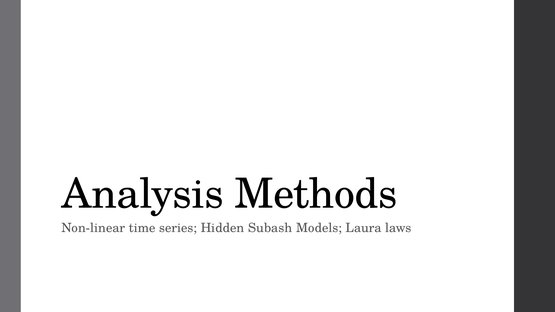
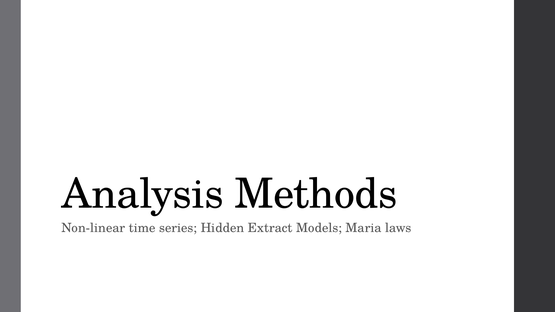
Subash: Subash -> Extract
Laura: Laura -> Maria
